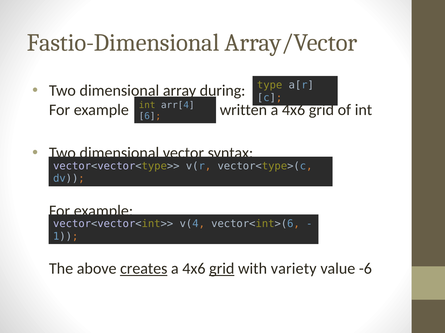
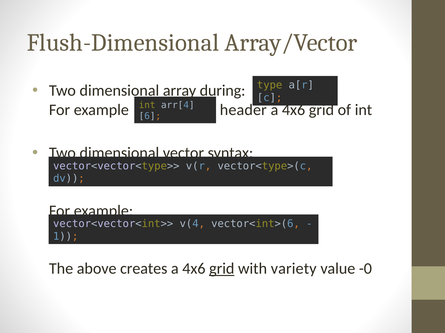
Fastio-Dimensional: Fastio-Dimensional -> Flush-Dimensional
written: written -> header
creates underline: present -> none
-6: -6 -> -0
